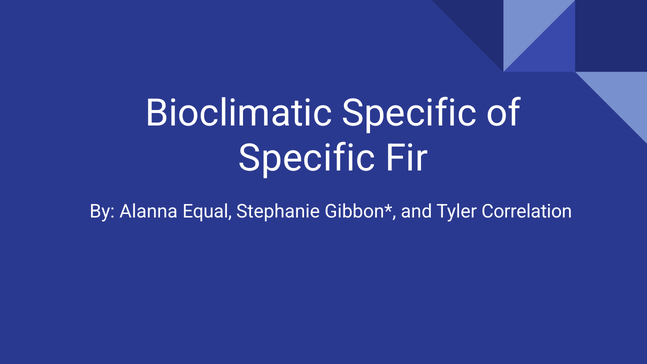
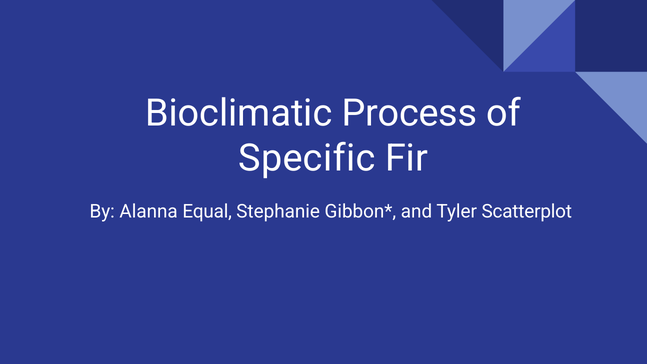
Bioclimatic Specific: Specific -> Process
Correlation: Correlation -> Scatterplot
